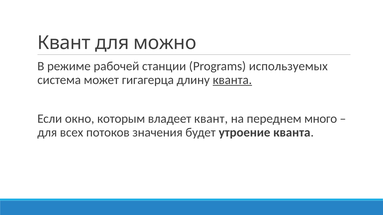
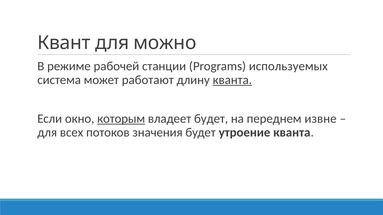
гигагерца: гигагерца -> работают
которым underline: none -> present
владеет квант: квант -> будет
много: много -> извне
